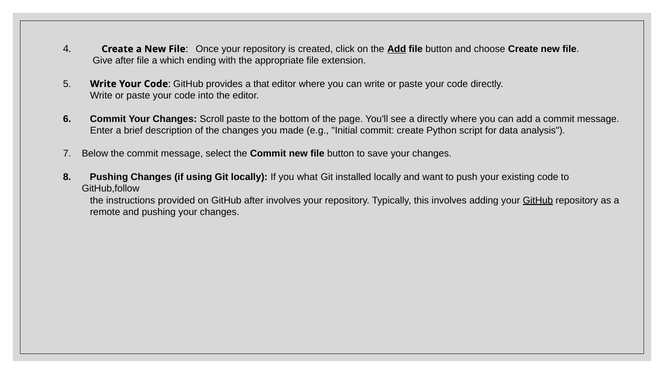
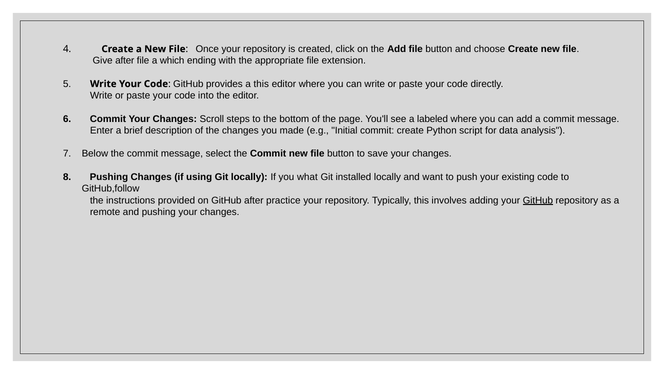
Add at (397, 49) underline: present -> none
a that: that -> this
Scroll paste: paste -> steps
a directly: directly -> labeled
after involves: involves -> practice
